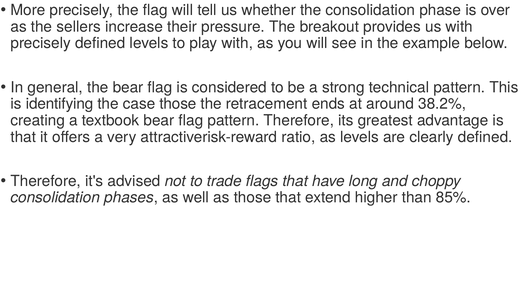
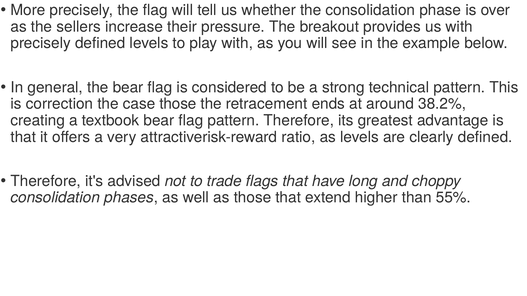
identifying: identifying -> correction
85%: 85% -> 55%
